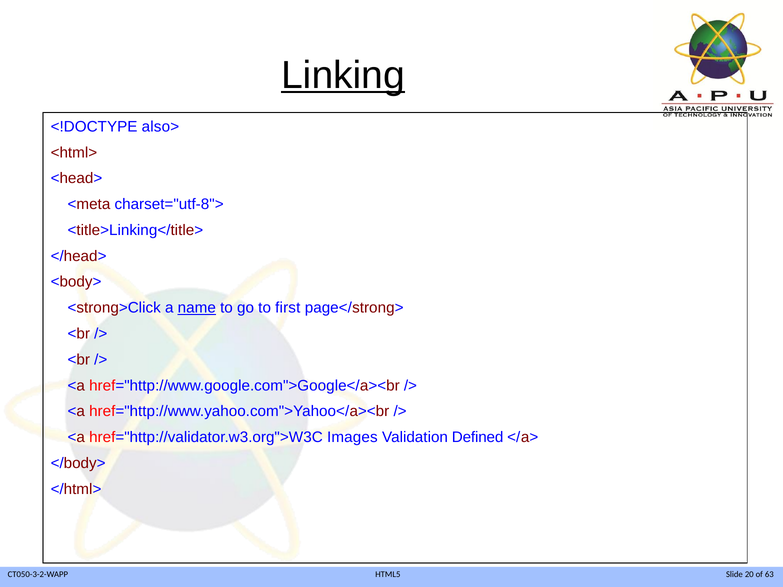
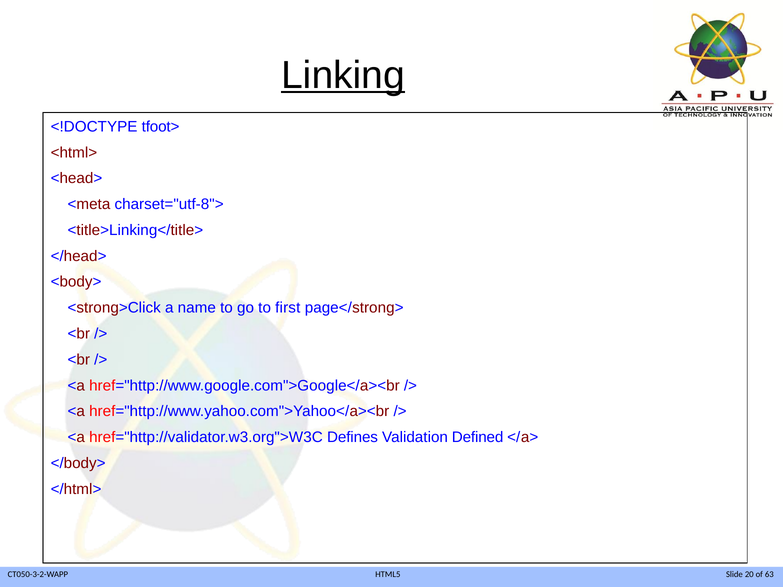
also>: also> -> tfoot>
name underline: present -> none
Images: Images -> Defines
